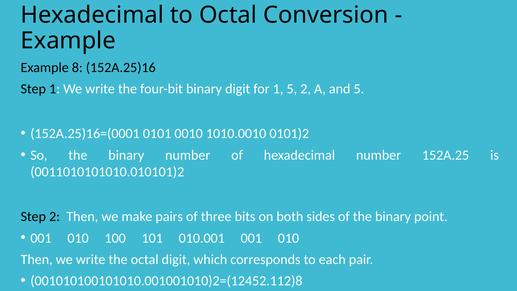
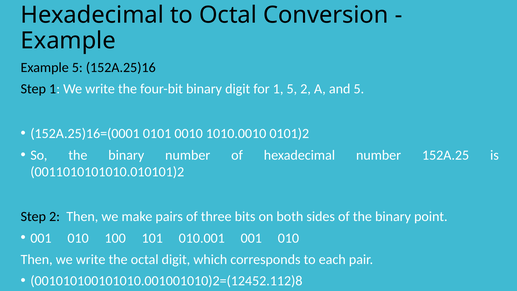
Example 8: 8 -> 5
